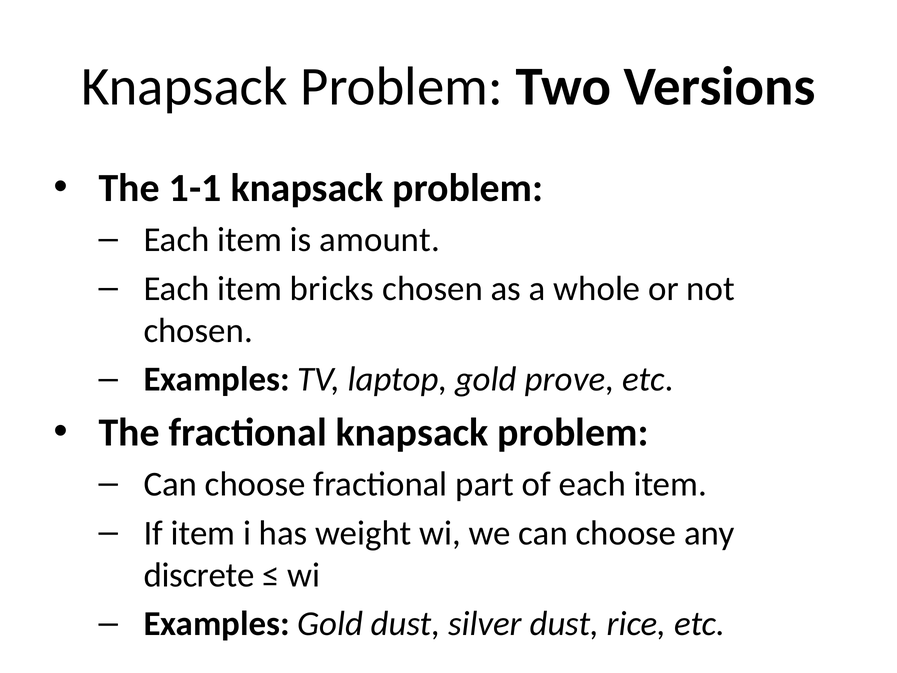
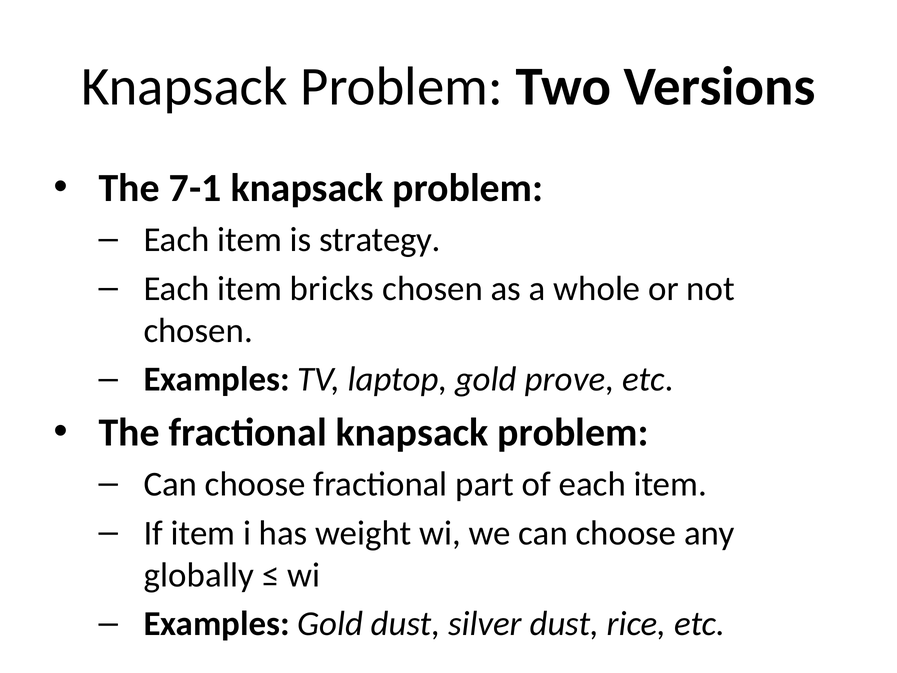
1-1: 1-1 -> 7-1
amount: amount -> strategy
discrete: discrete -> globally
